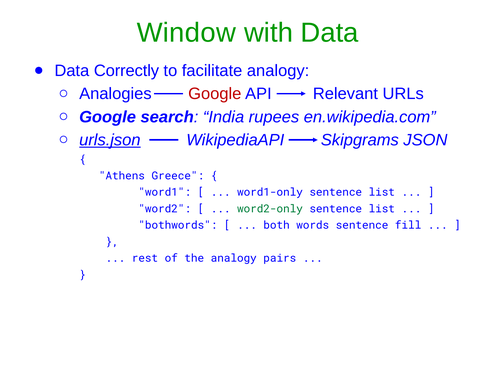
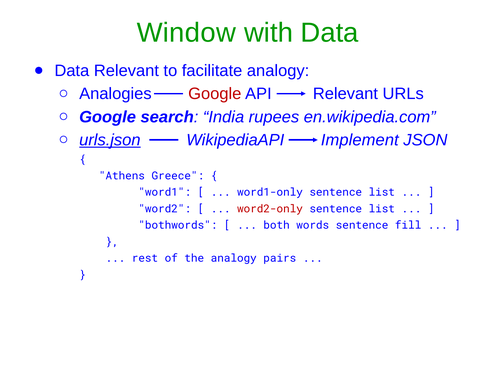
Data Correctly: Correctly -> Relevant
Skipgrams: Skipgrams -> Implement
word2-only colour: green -> red
